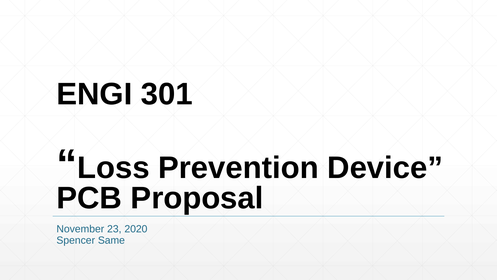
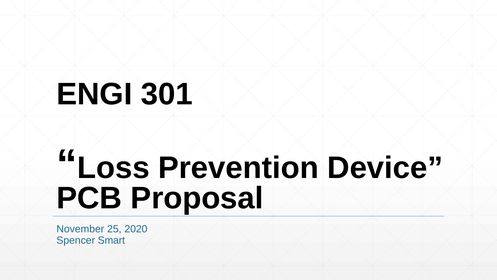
23: 23 -> 25
Same: Same -> Smart
